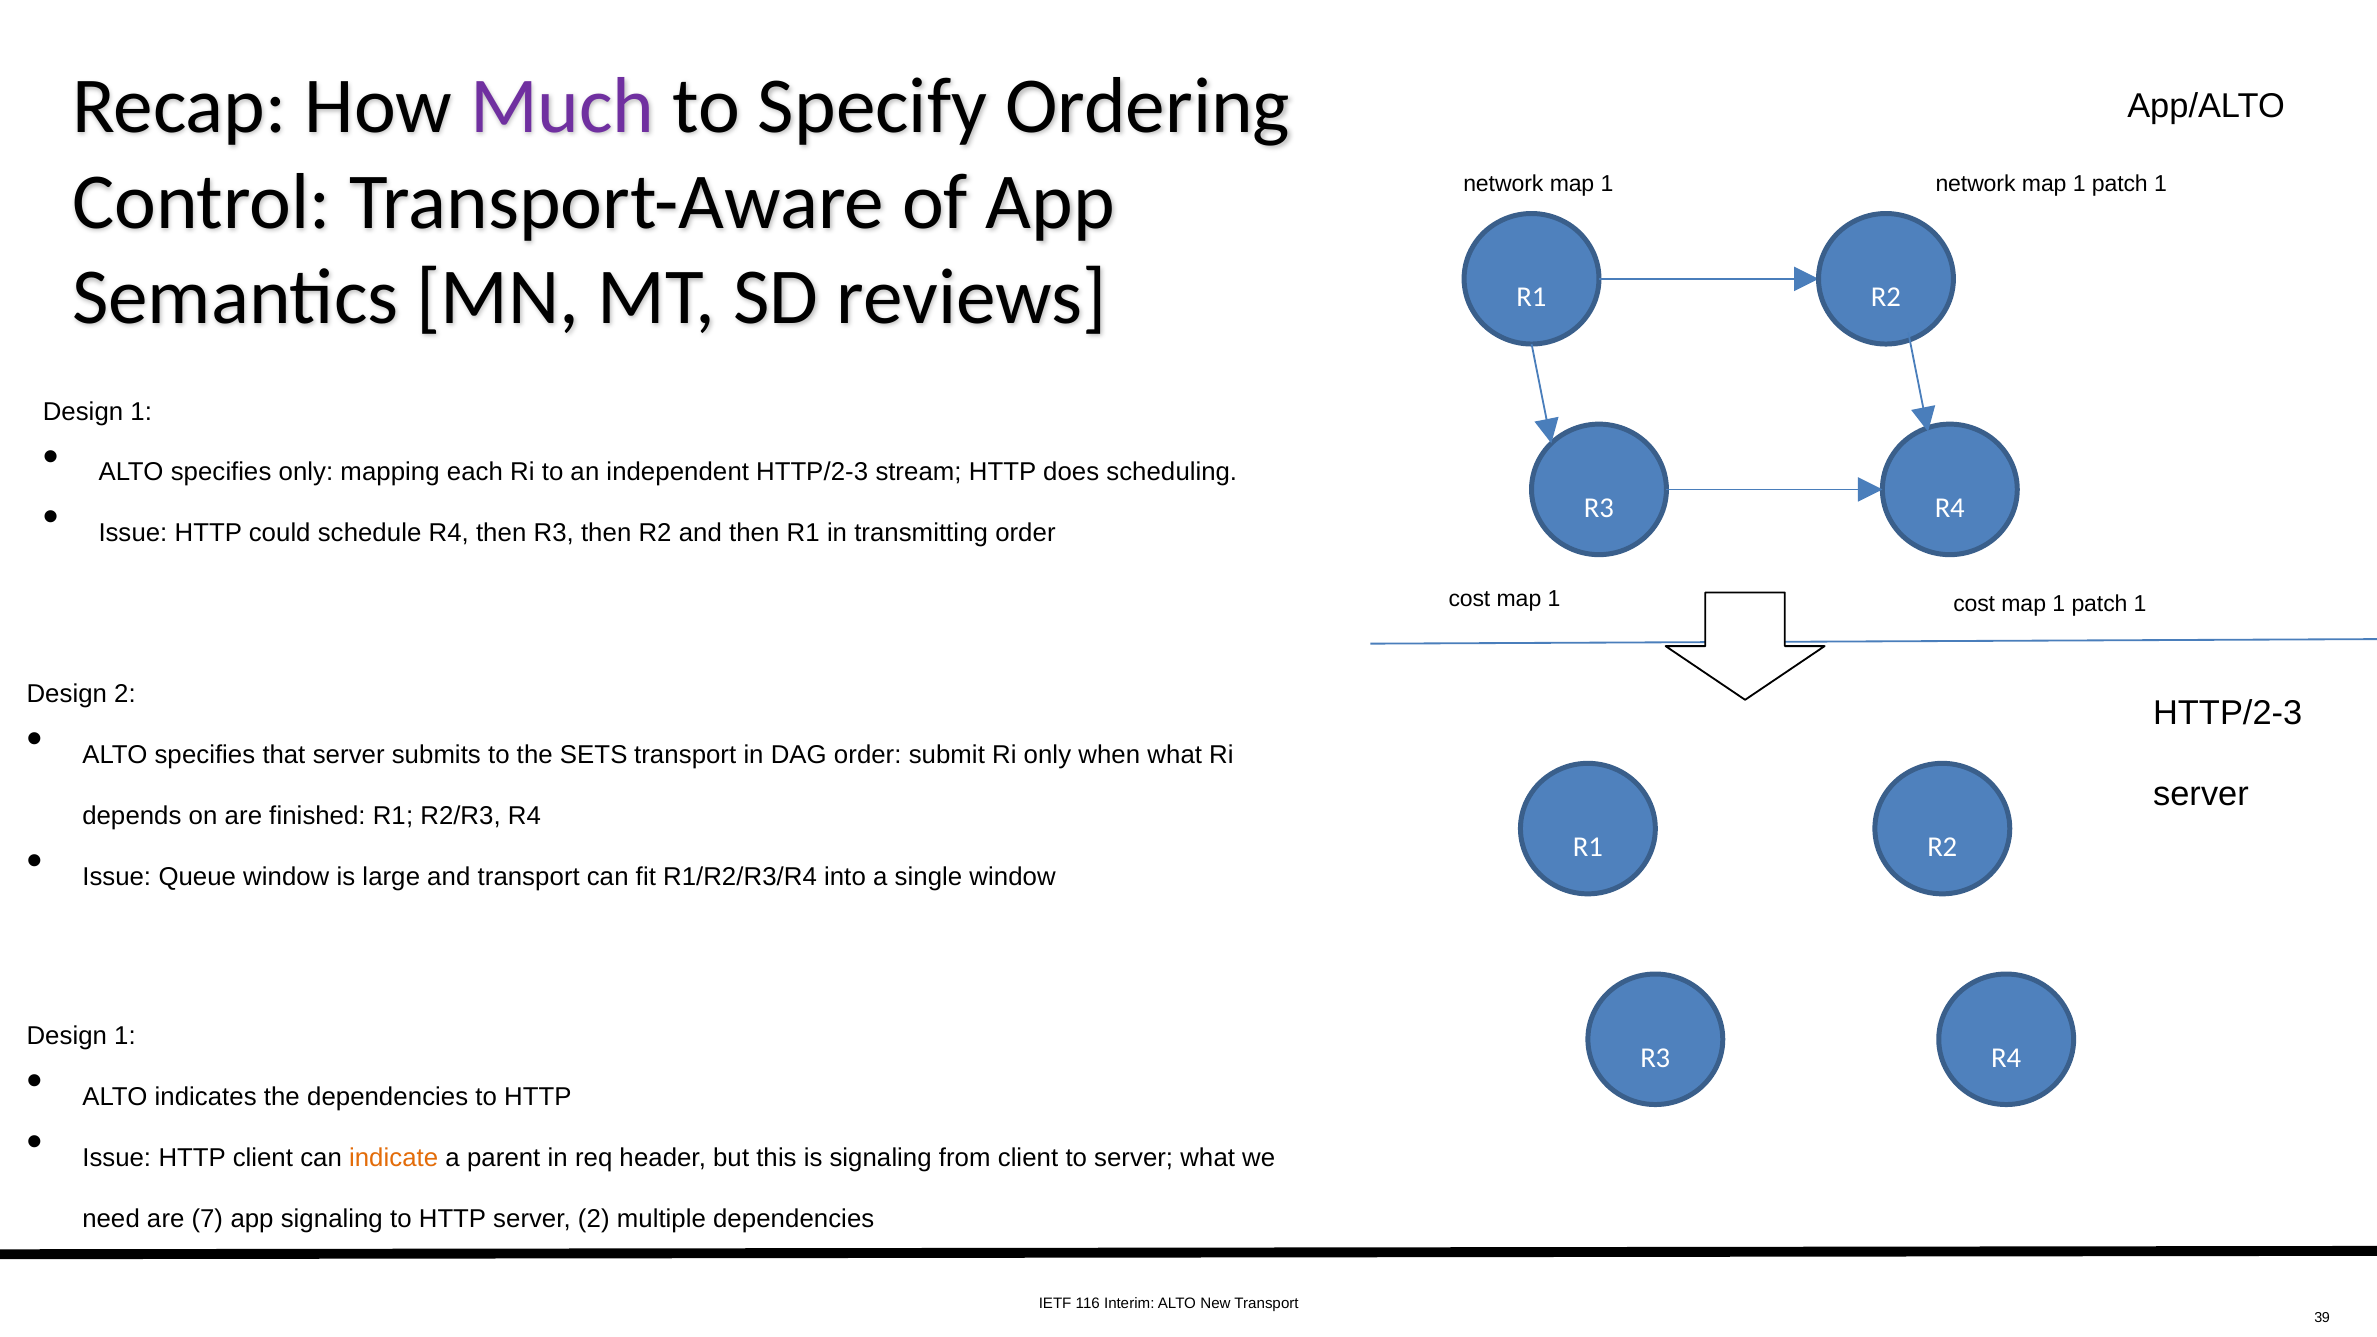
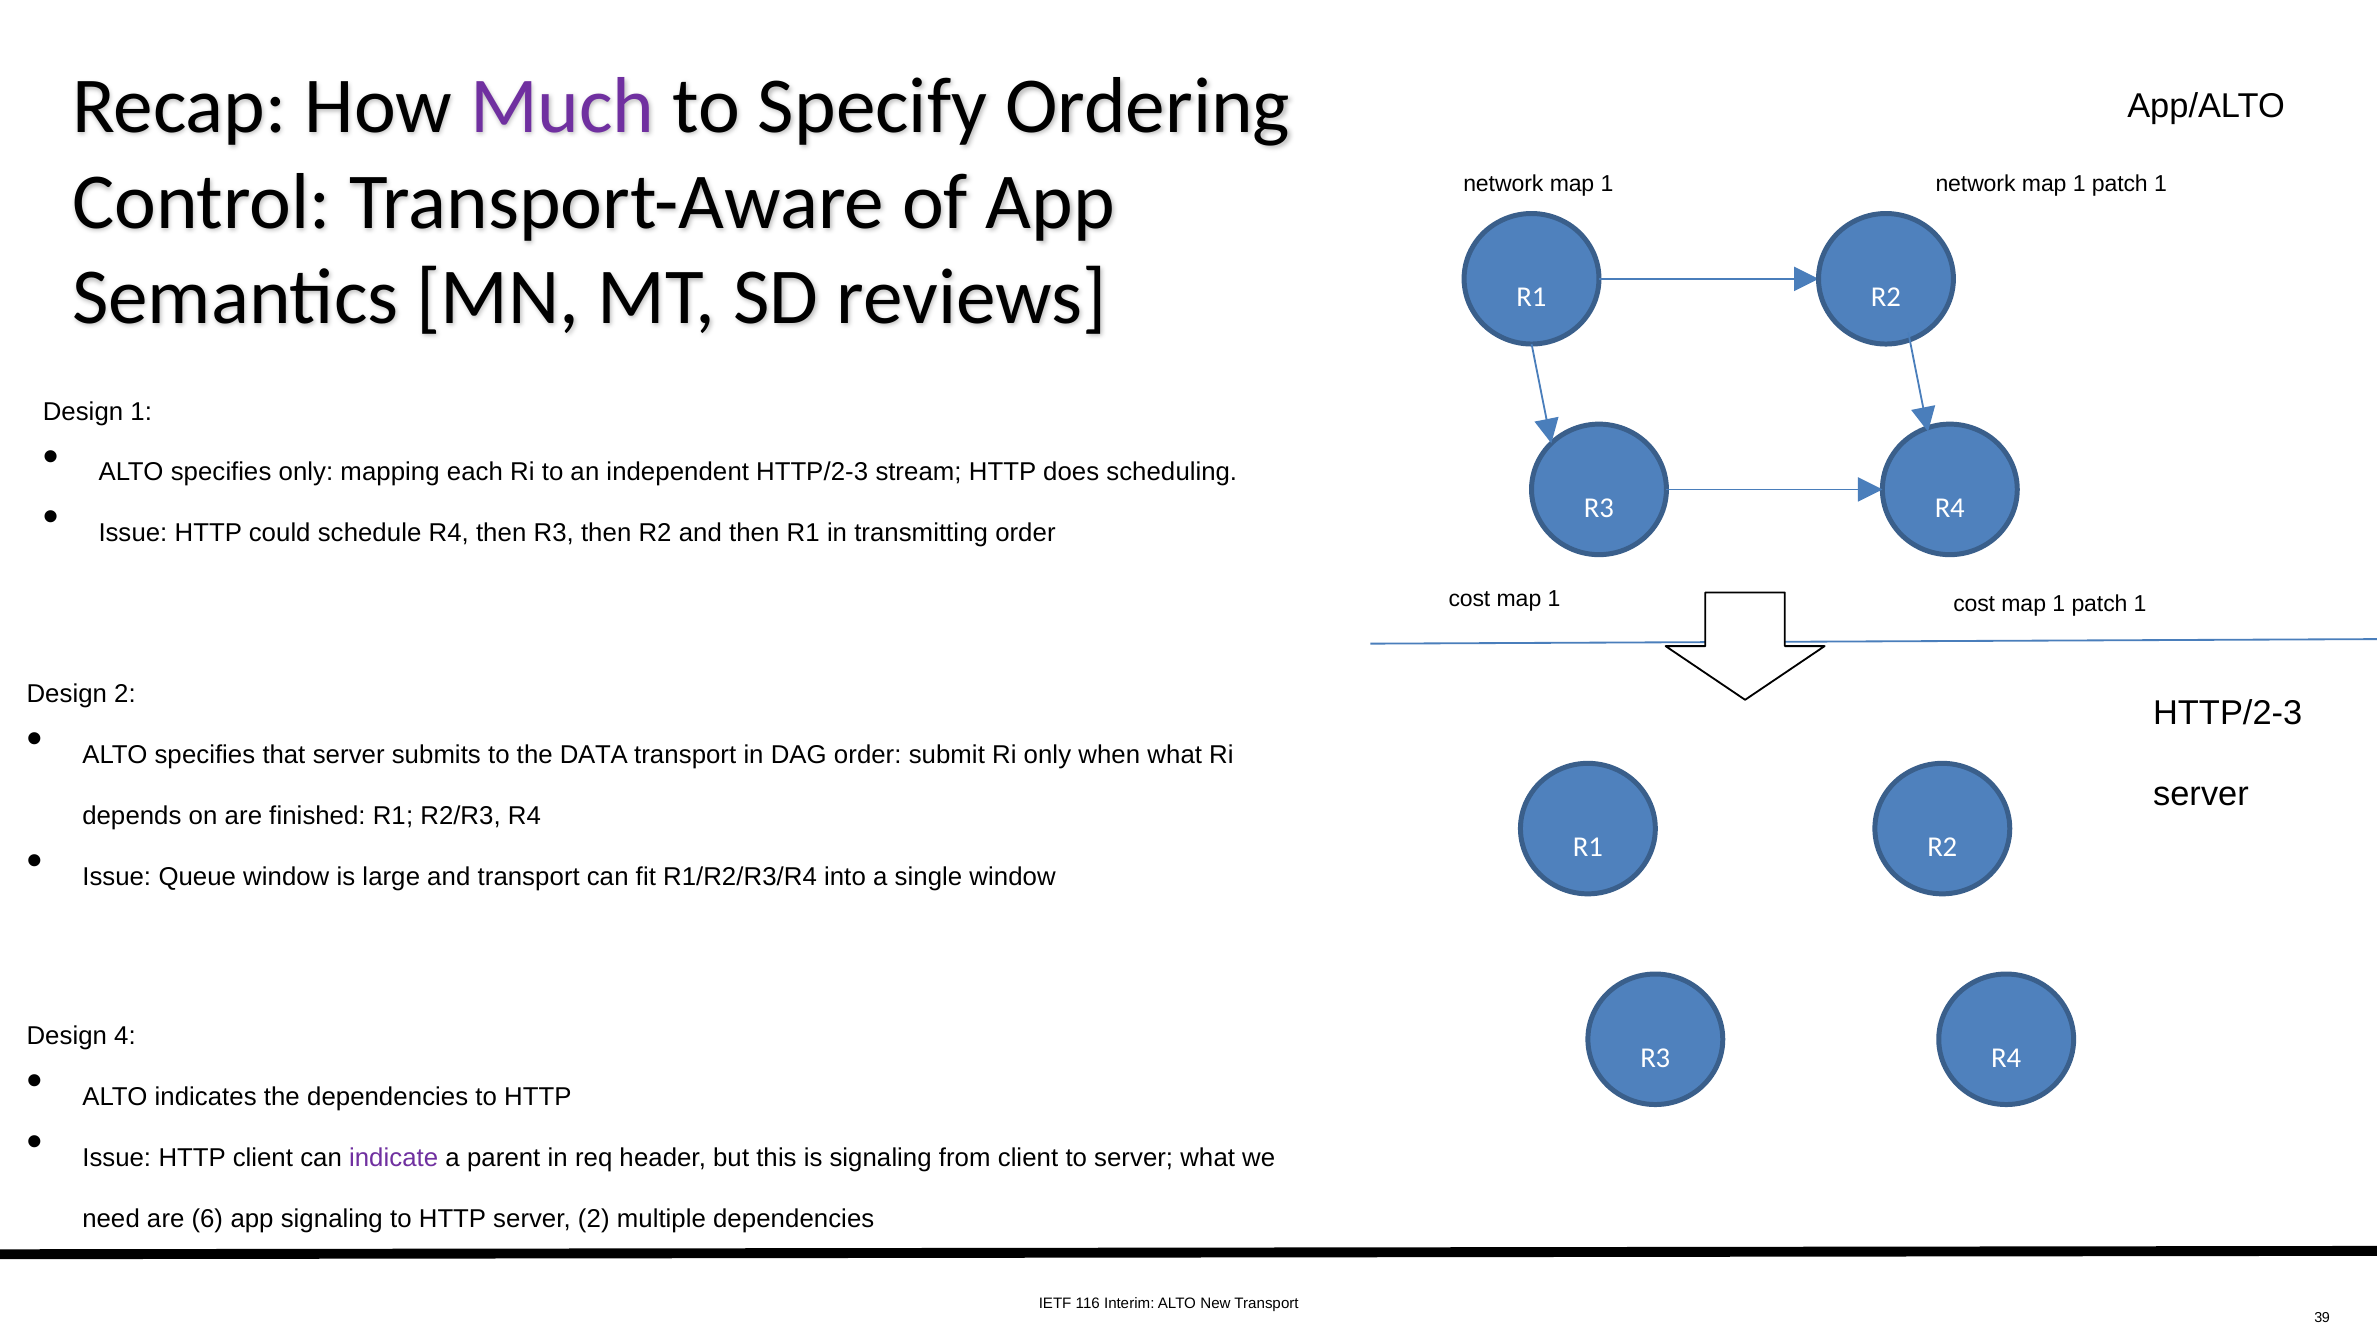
SETS: SETS -> DATA
1 at (125, 1036): 1 -> 4
indicate colour: orange -> purple
7: 7 -> 6
